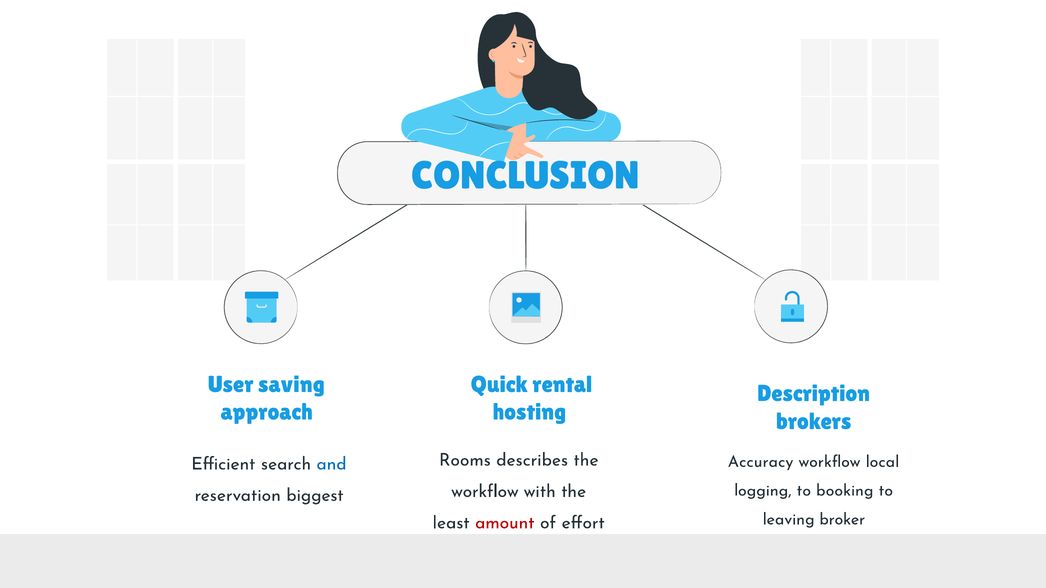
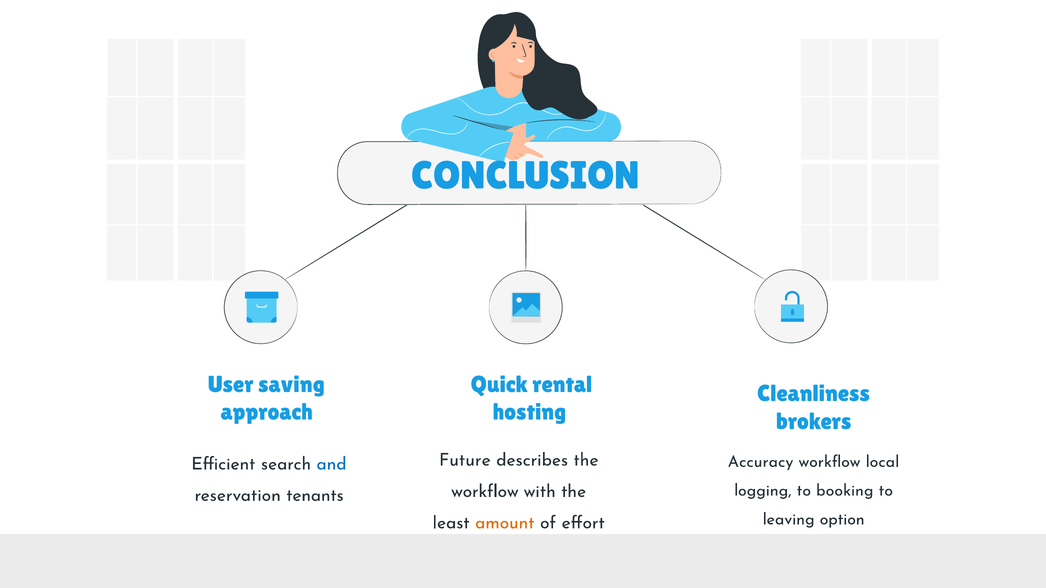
Description: Description -> Cleanliness
Rooms: Rooms -> Future
biggest: biggest -> tenants
broker: broker -> option
amount colour: red -> orange
